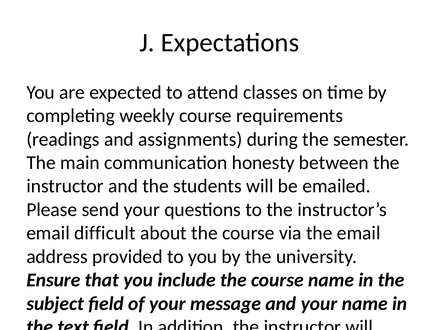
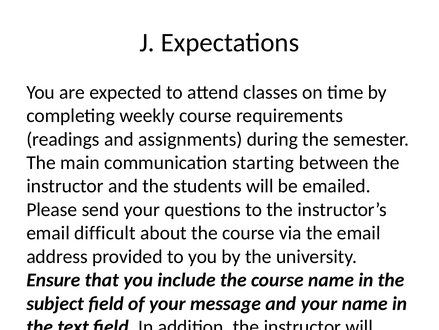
honesty: honesty -> starting
